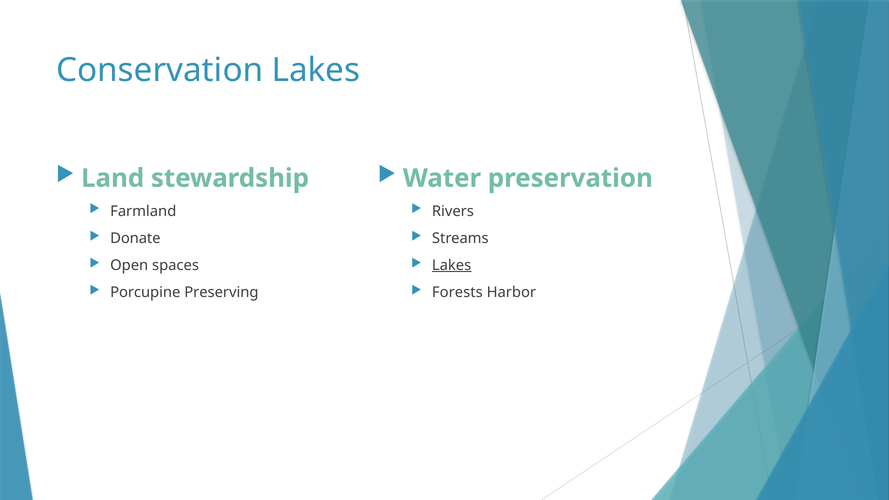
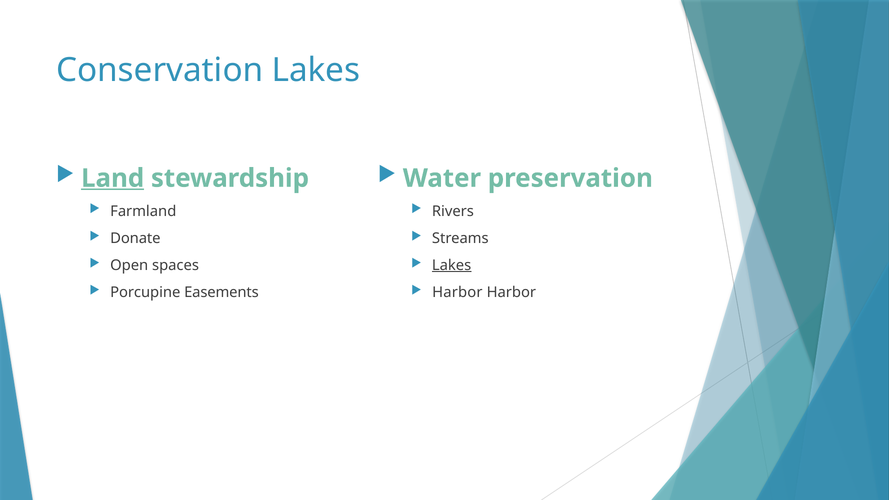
Land underline: none -> present
Preserving: Preserving -> Easements
Forests at (457, 292): Forests -> Harbor
